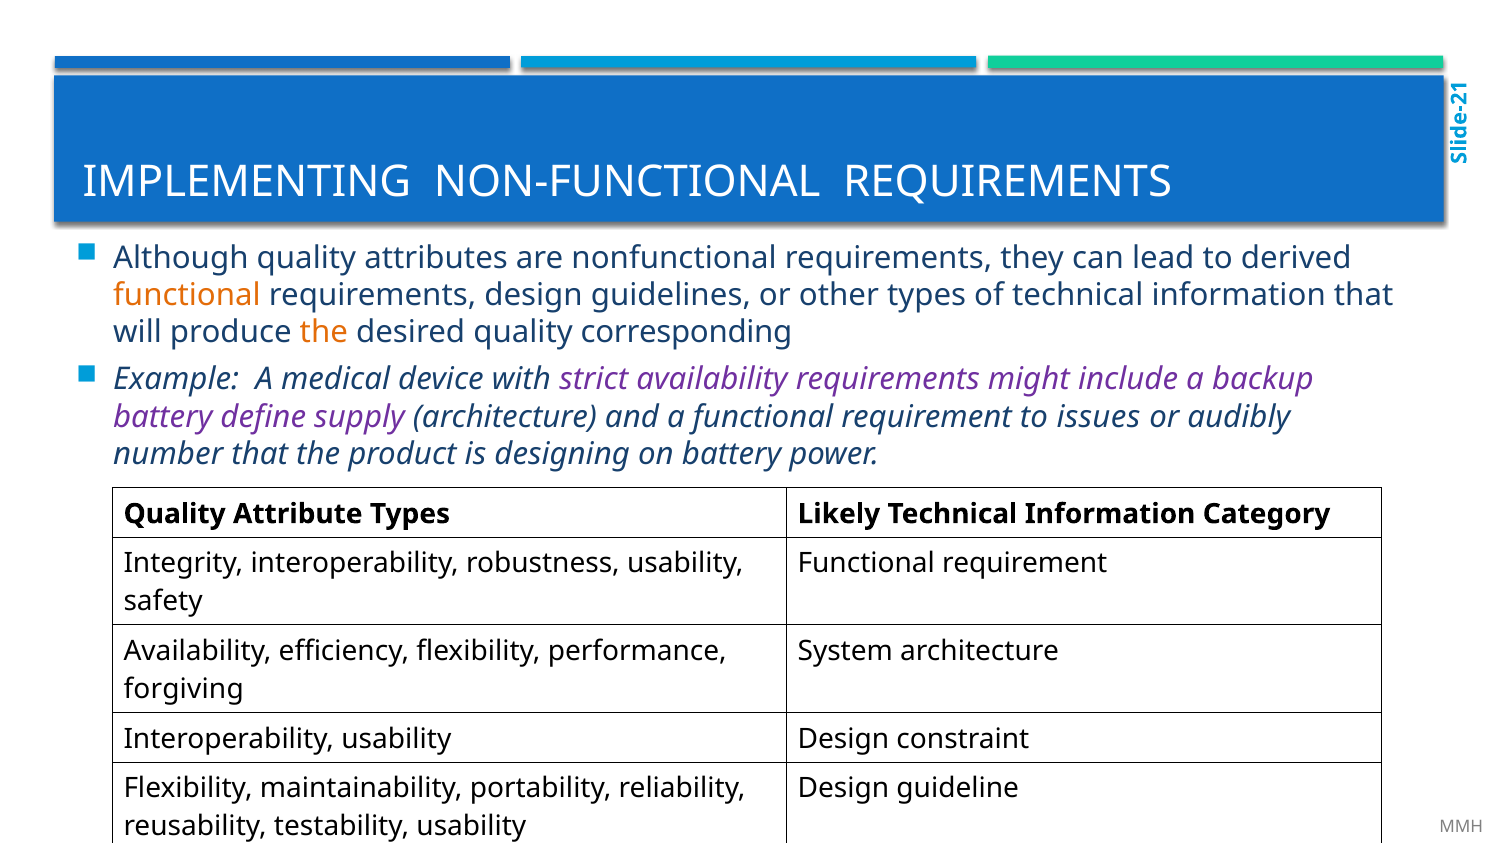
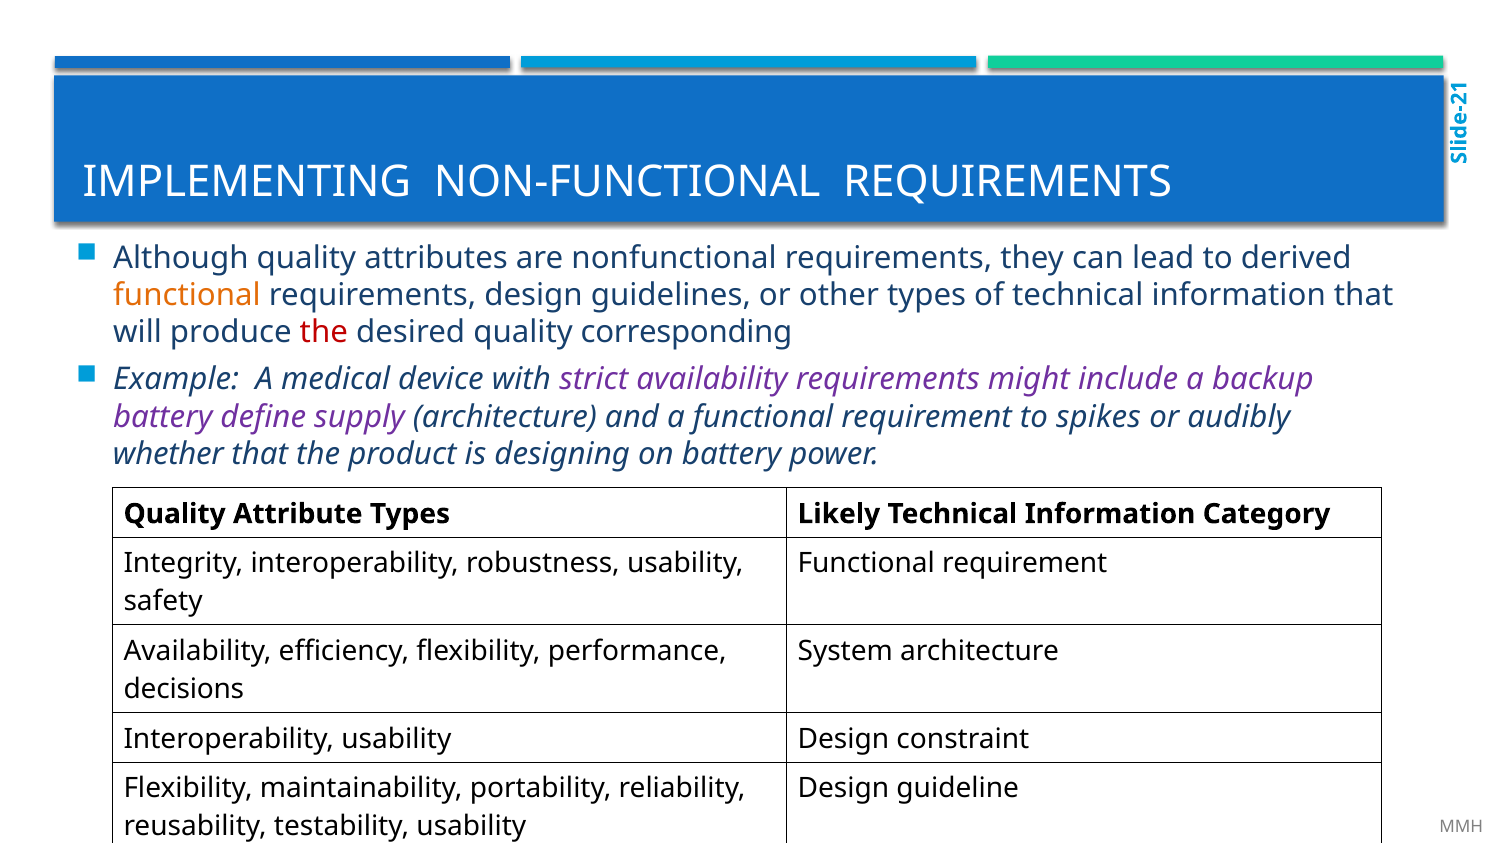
the at (324, 333) colour: orange -> red
issues: issues -> spikes
number: number -> whether
forgiving: forgiving -> decisions
